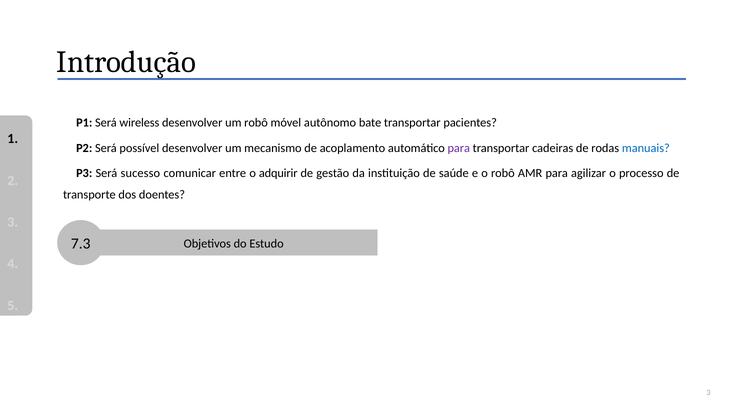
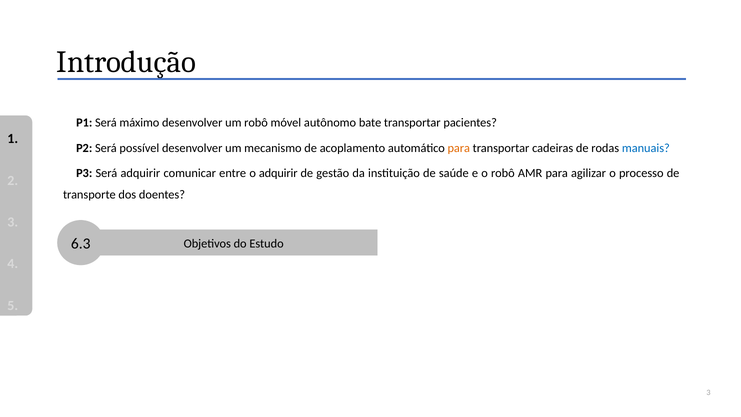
wireless: wireless -> máximo
para at (459, 148) colour: purple -> orange
Será sucesso: sucesso -> adquirir
7.3: 7.3 -> 6.3
